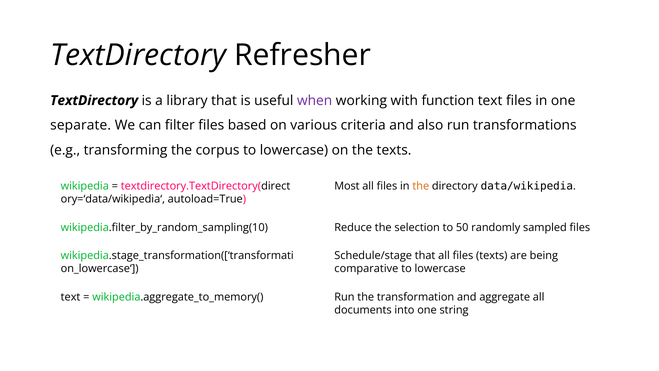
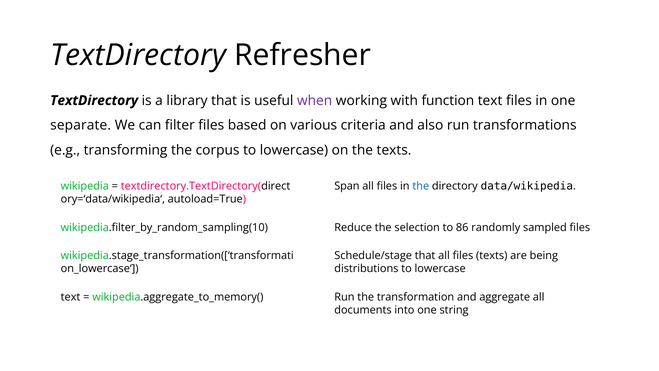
Most: Most -> Span
the at (421, 186) colour: orange -> blue
50: 50 -> 86
comparative: comparative -> distributions
